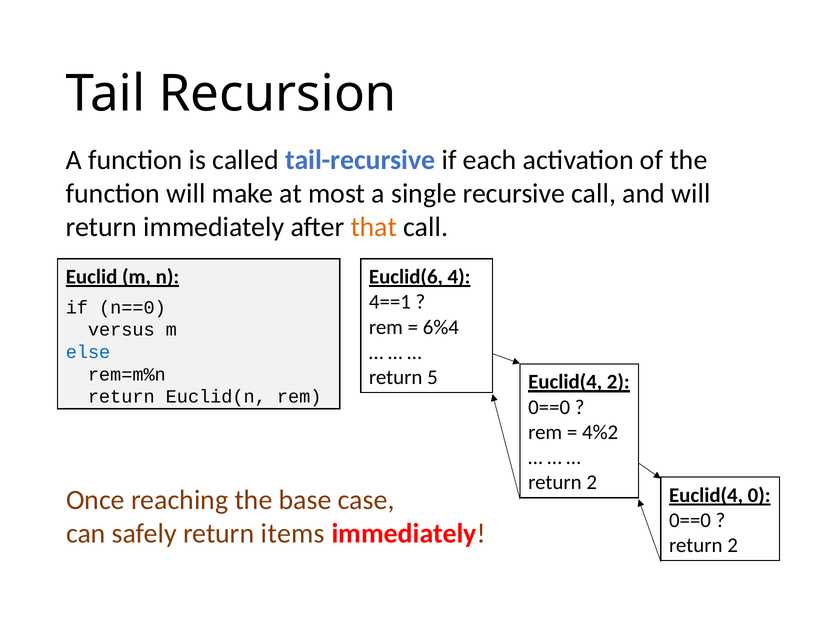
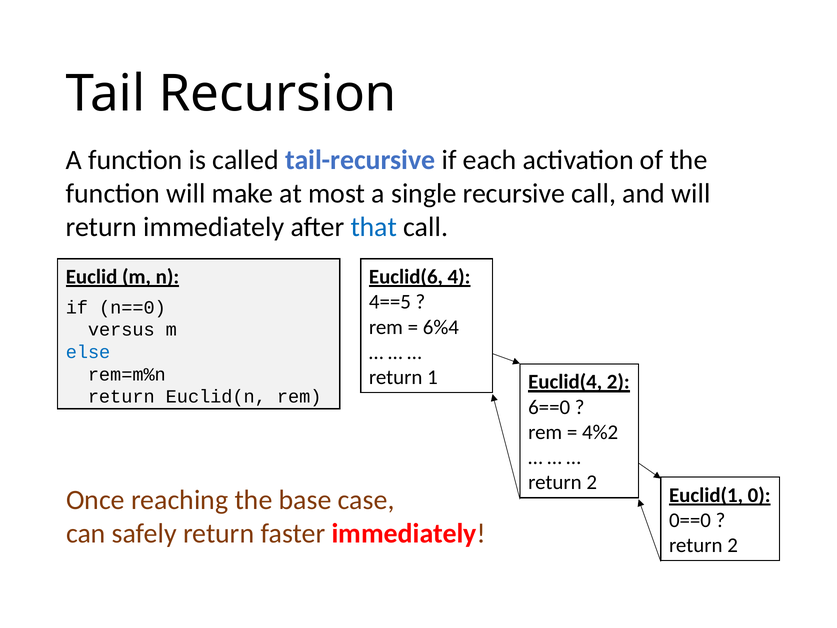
that colour: orange -> blue
4==1: 4==1 -> 4==5
5: 5 -> 1
0==0 at (549, 407): 0==0 -> 6==0
Euclid(4 at (706, 495): Euclid(4 -> Euclid(1
items: items -> faster
